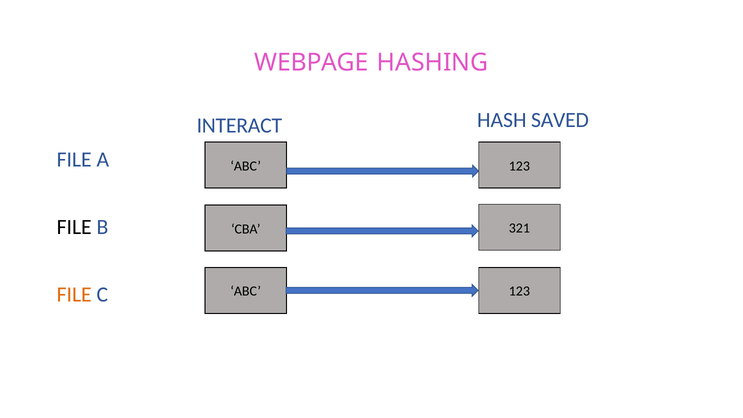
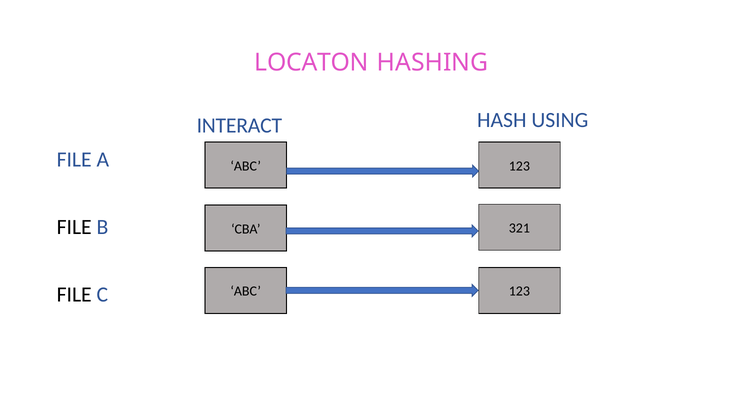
WEBPAGE: WEBPAGE -> LOCATON
SAVED: SAVED -> USING
FILE at (74, 295) colour: orange -> black
